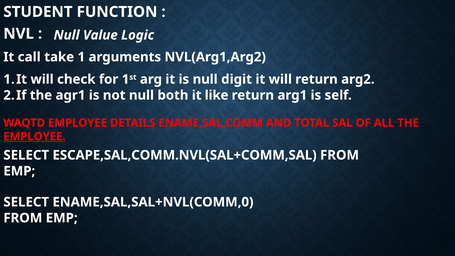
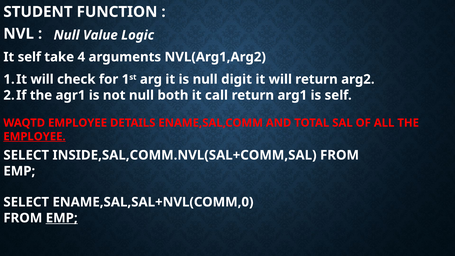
It call: call -> self
take 1: 1 -> 4
like: like -> call
ESCAPE,SAL,COMM.NVL(SAL+COMM,SAL: ESCAPE,SAL,COMM.NVL(SAL+COMM,SAL -> INSIDE,SAL,COMM.NVL(SAL+COMM,SAL
EMP at (62, 218) underline: none -> present
